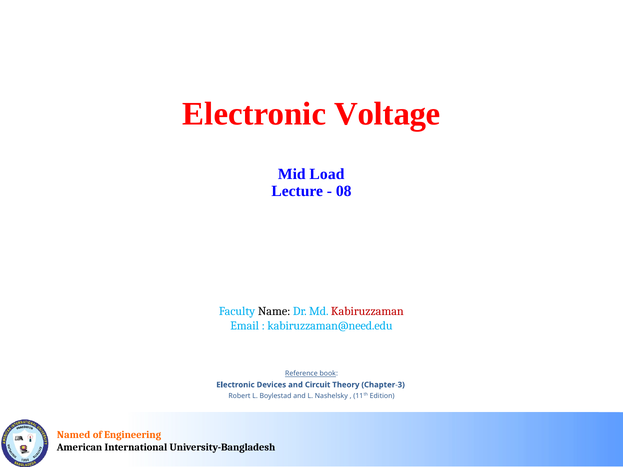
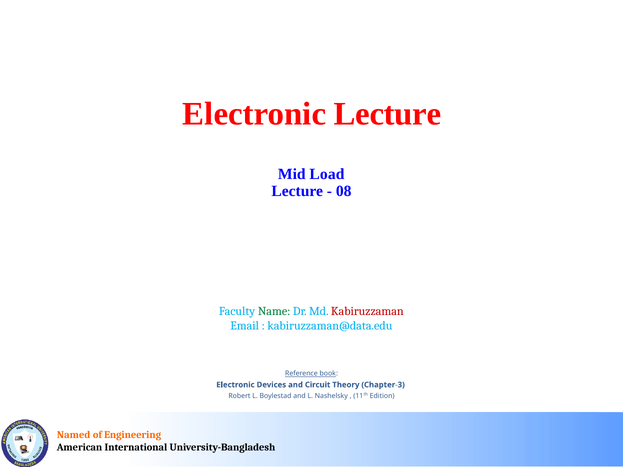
Electronic Voltage: Voltage -> Lecture
Name colour: black -> green
kabiruzzaman@need.edu: kabiruzzaman@need.edu -> kabiruzzaman@data.edu
